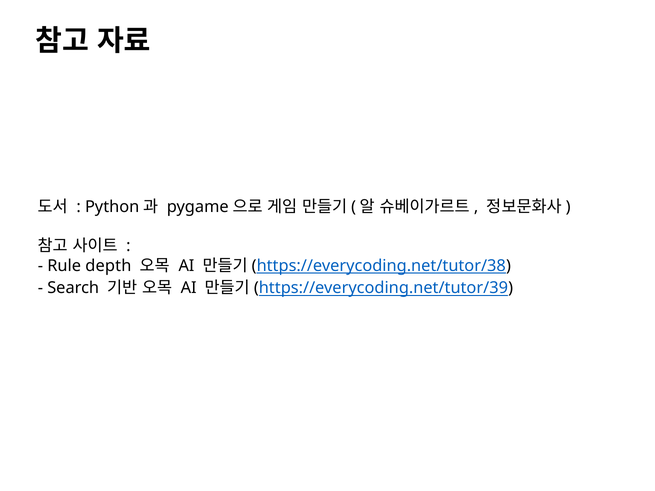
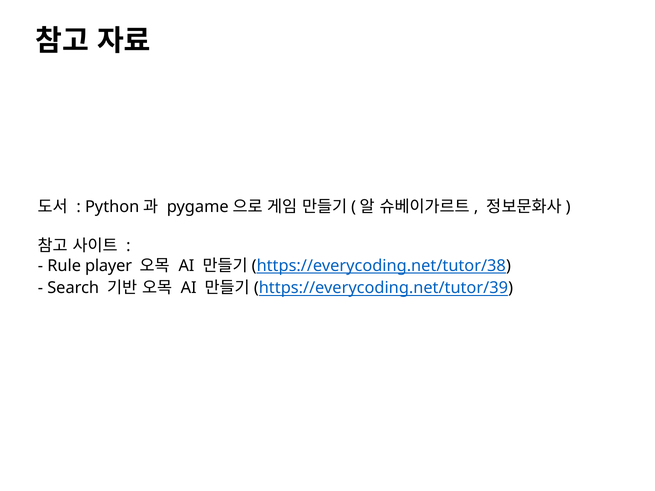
depth: depth -> player
